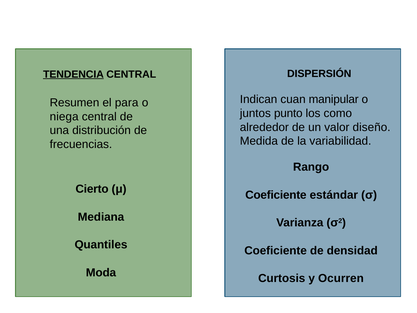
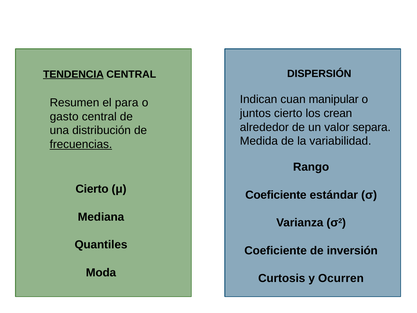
juntos punto: punto -> cierto
como: como -> crean
niega: niega -> gasto
diseño: diseño -> separa
frecuencias underline: none -> present
densidad: densidad -> inversión
